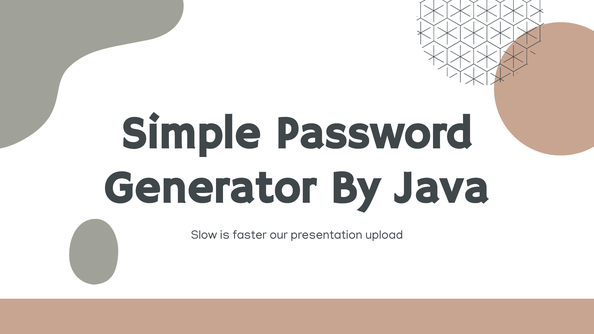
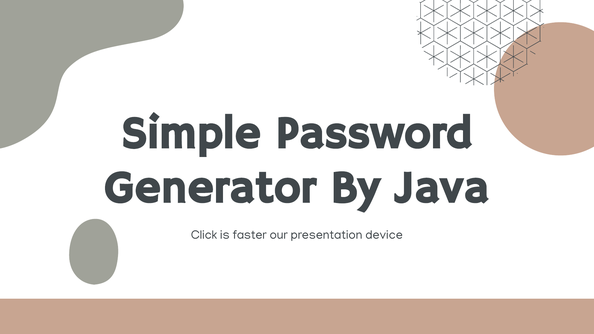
Slow: Slow -> Click
upload: upload -> device
